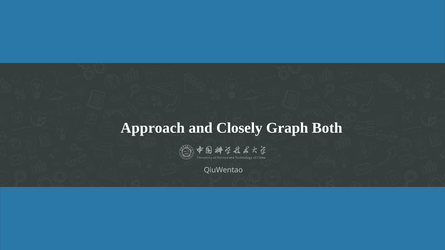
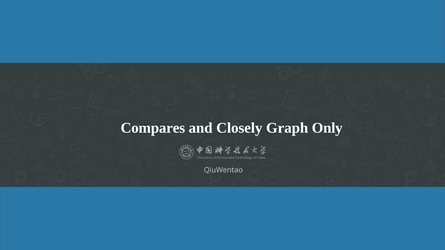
Approach: Approach -> Compares
Both: Both -> Only
